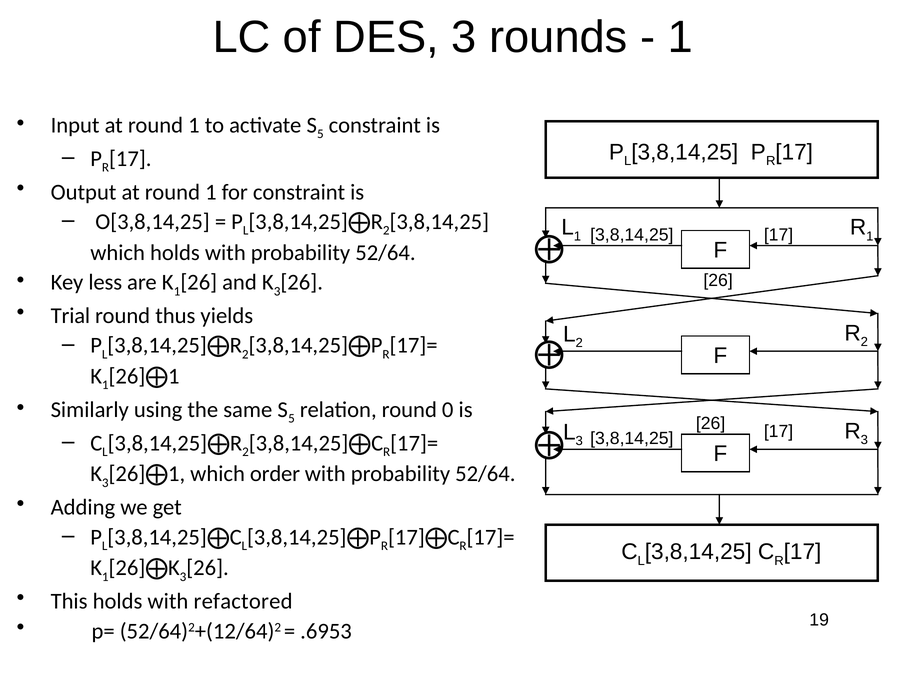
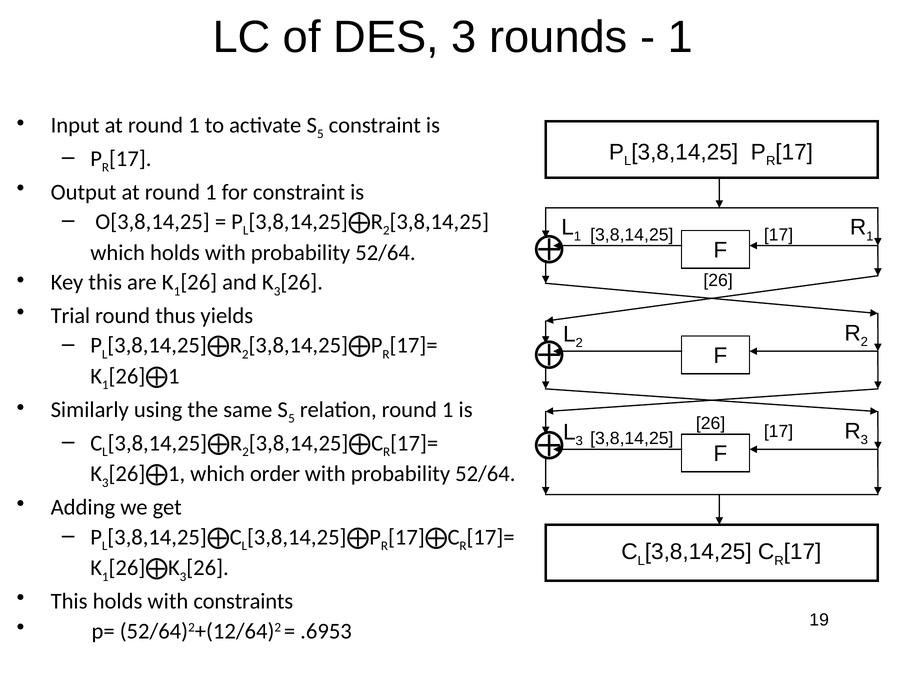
Key less: less -> this
relation round 0: 0 -> 1
refactored: refactored -> constraints
